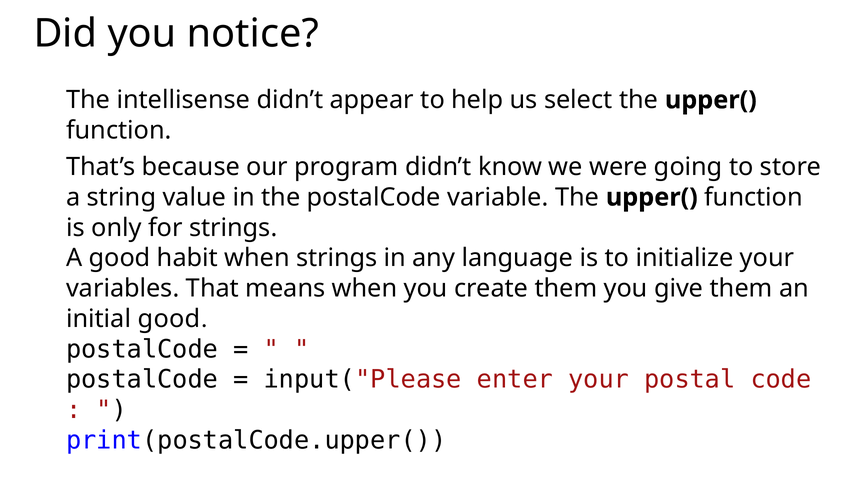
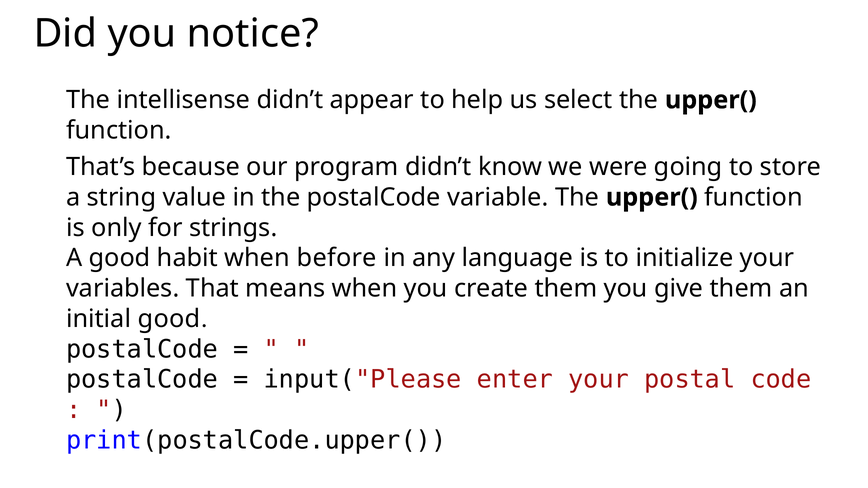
when strings: strings -> before
